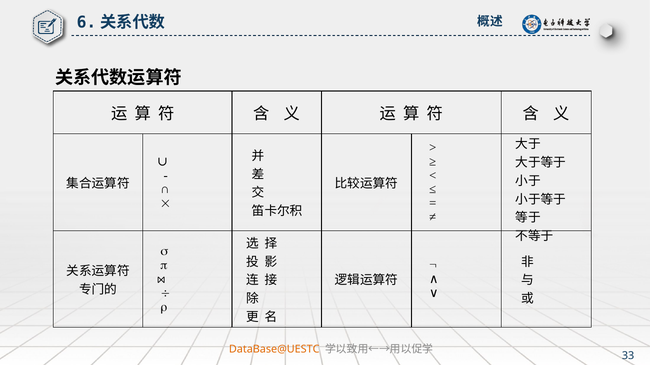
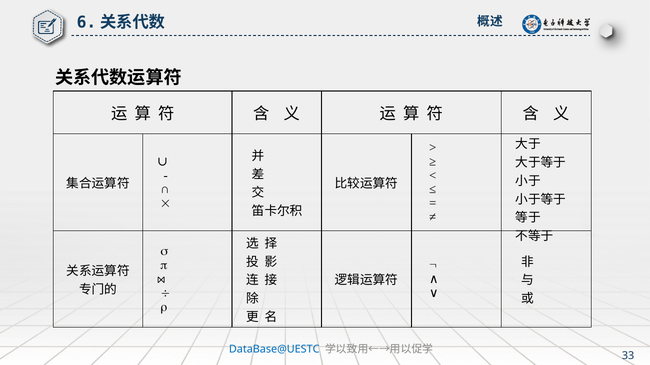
DataBase@UESTC colour: orange -> blue
